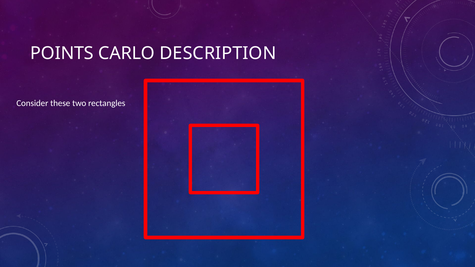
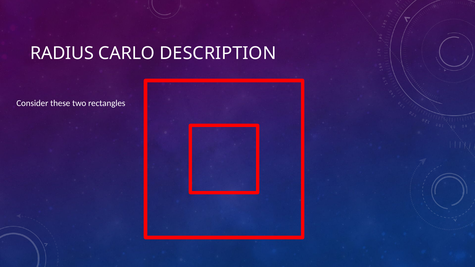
POINTS: POINTS -> RADIUS
